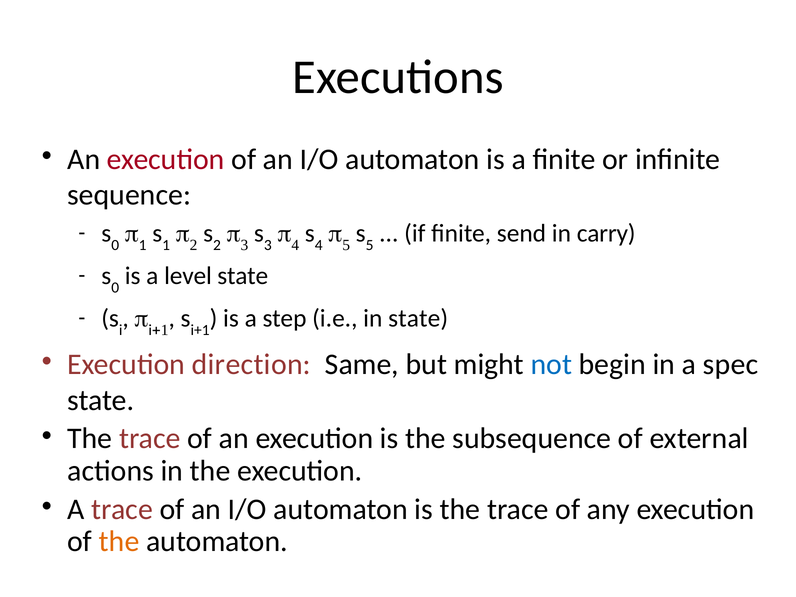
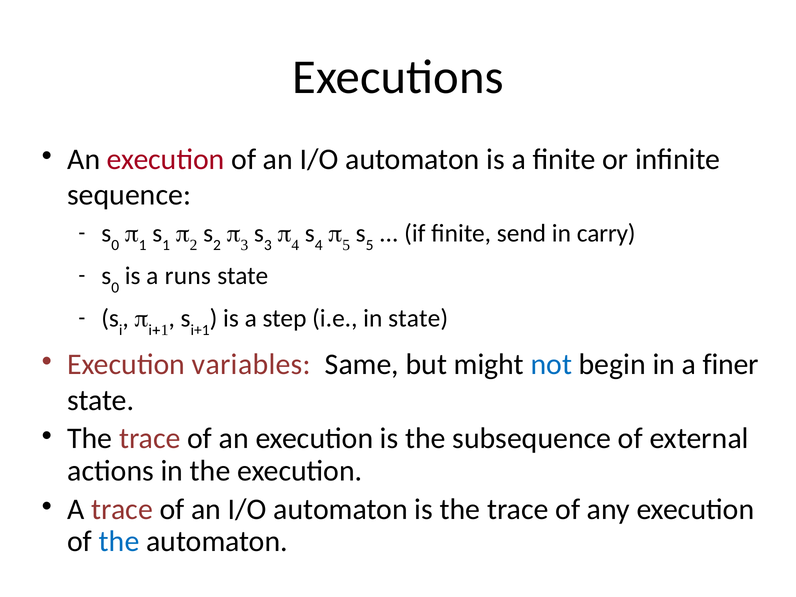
level: level -> runs
direction: direction -> variables
spec: spec -> finer
the at (119, 541) colour: orange -> blue
